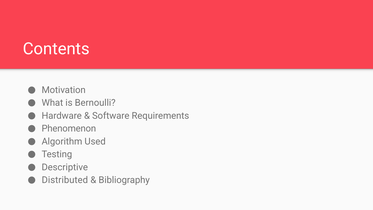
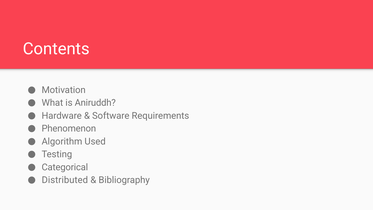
Bernoulli: Bernoulli -> Aniruddh
Descriptive: Descriptive -> Categorical
